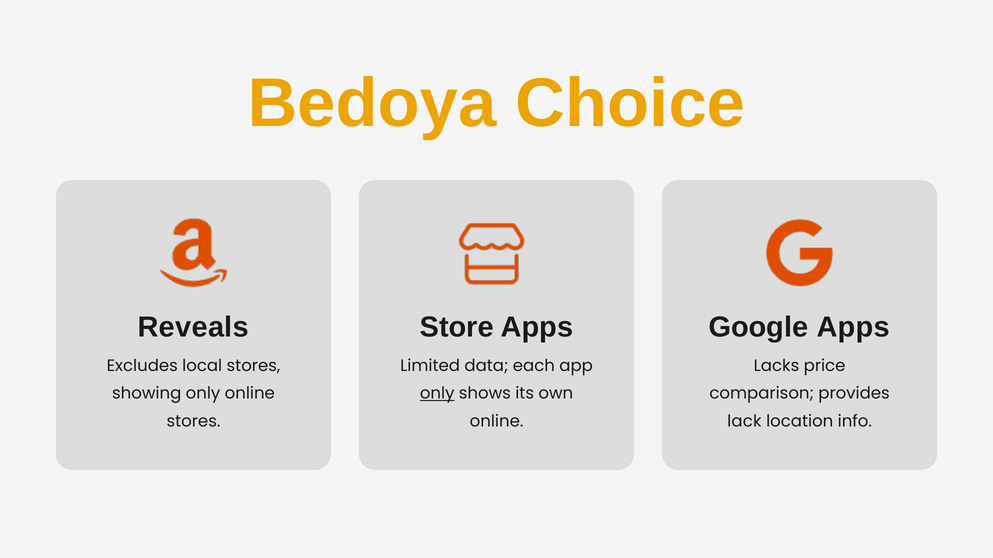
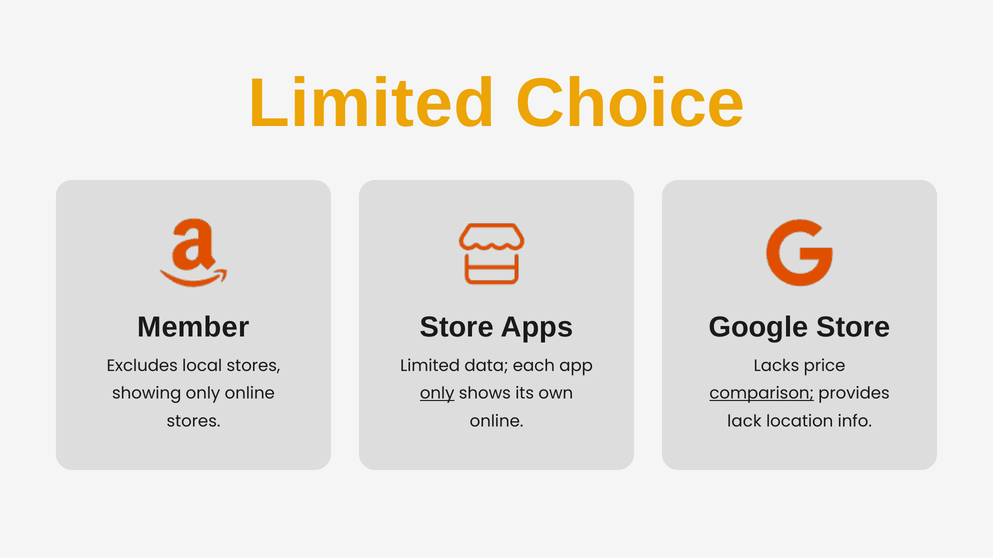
Bedoya at (372, 104): Bedoya -> Limited
Reveals: Reveals -> Member
Google Apps: Apps -> Store
comparison underline: none -> present
